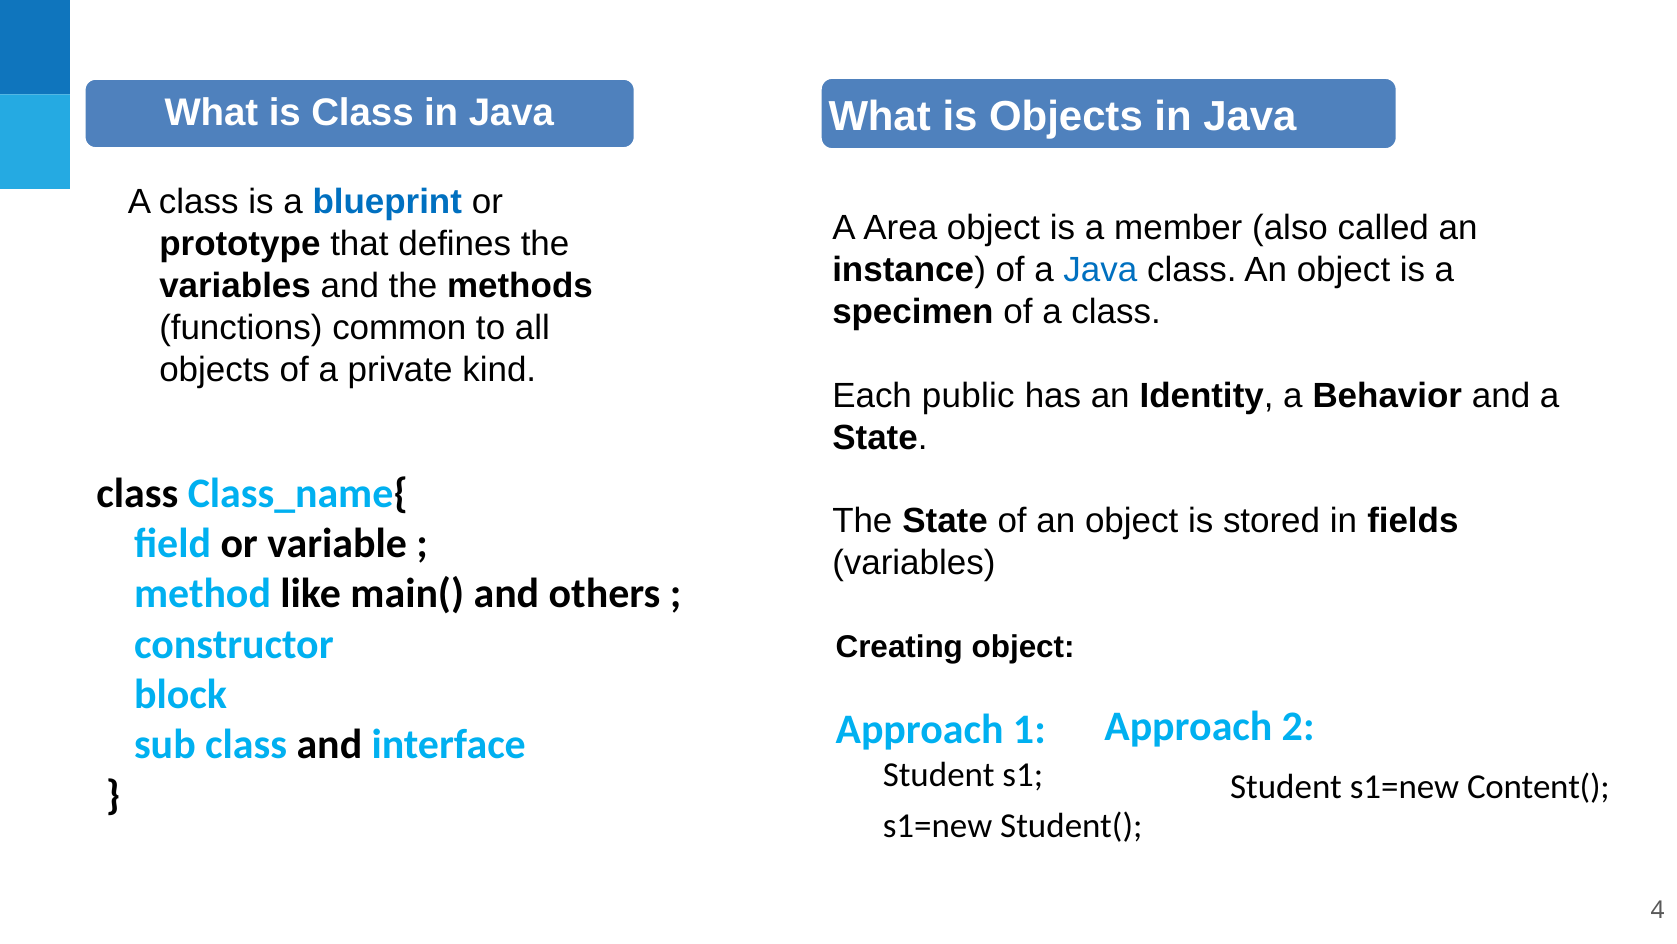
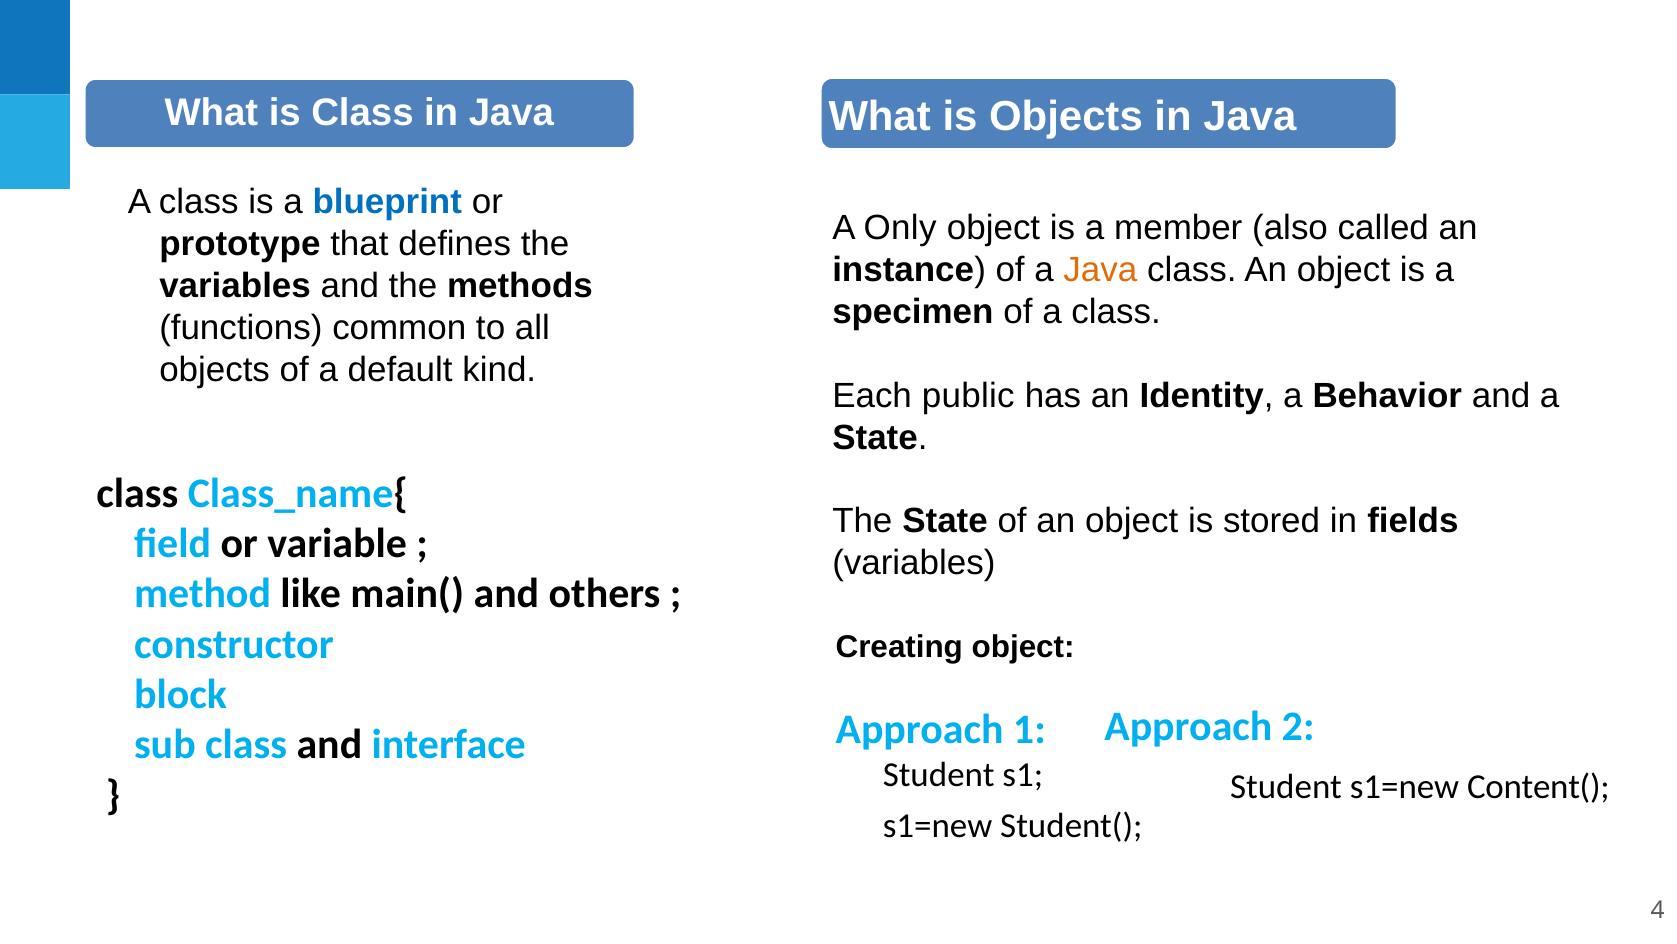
Area: Area -> Only
Java at (1100, 269) colour: blue -> orange
private: private -> default
